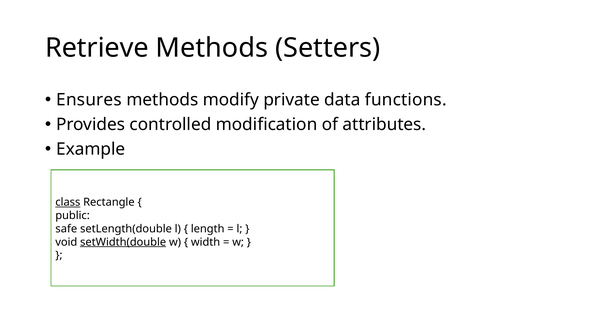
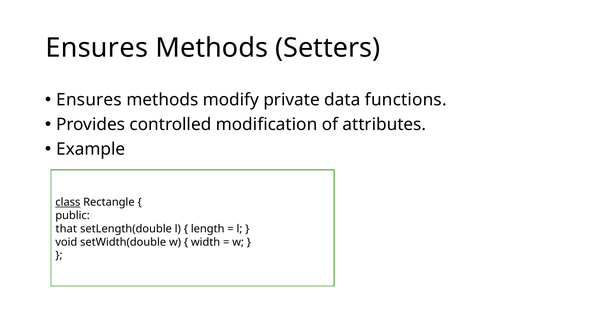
Retrieve at (97, 48): Retrieve -> Ensures
safe: safe -> that
setWidth(double underline: present -> none
